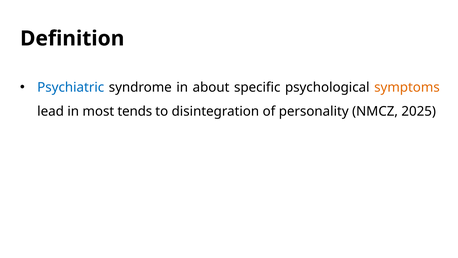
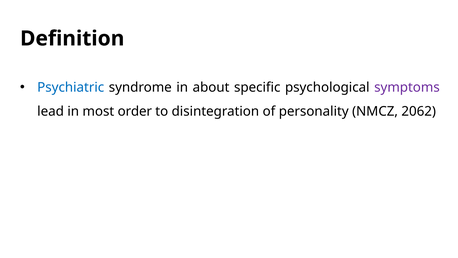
symptoms colour: orange -> purple
tends: tends -> order
2025: 2025 -> 2062
